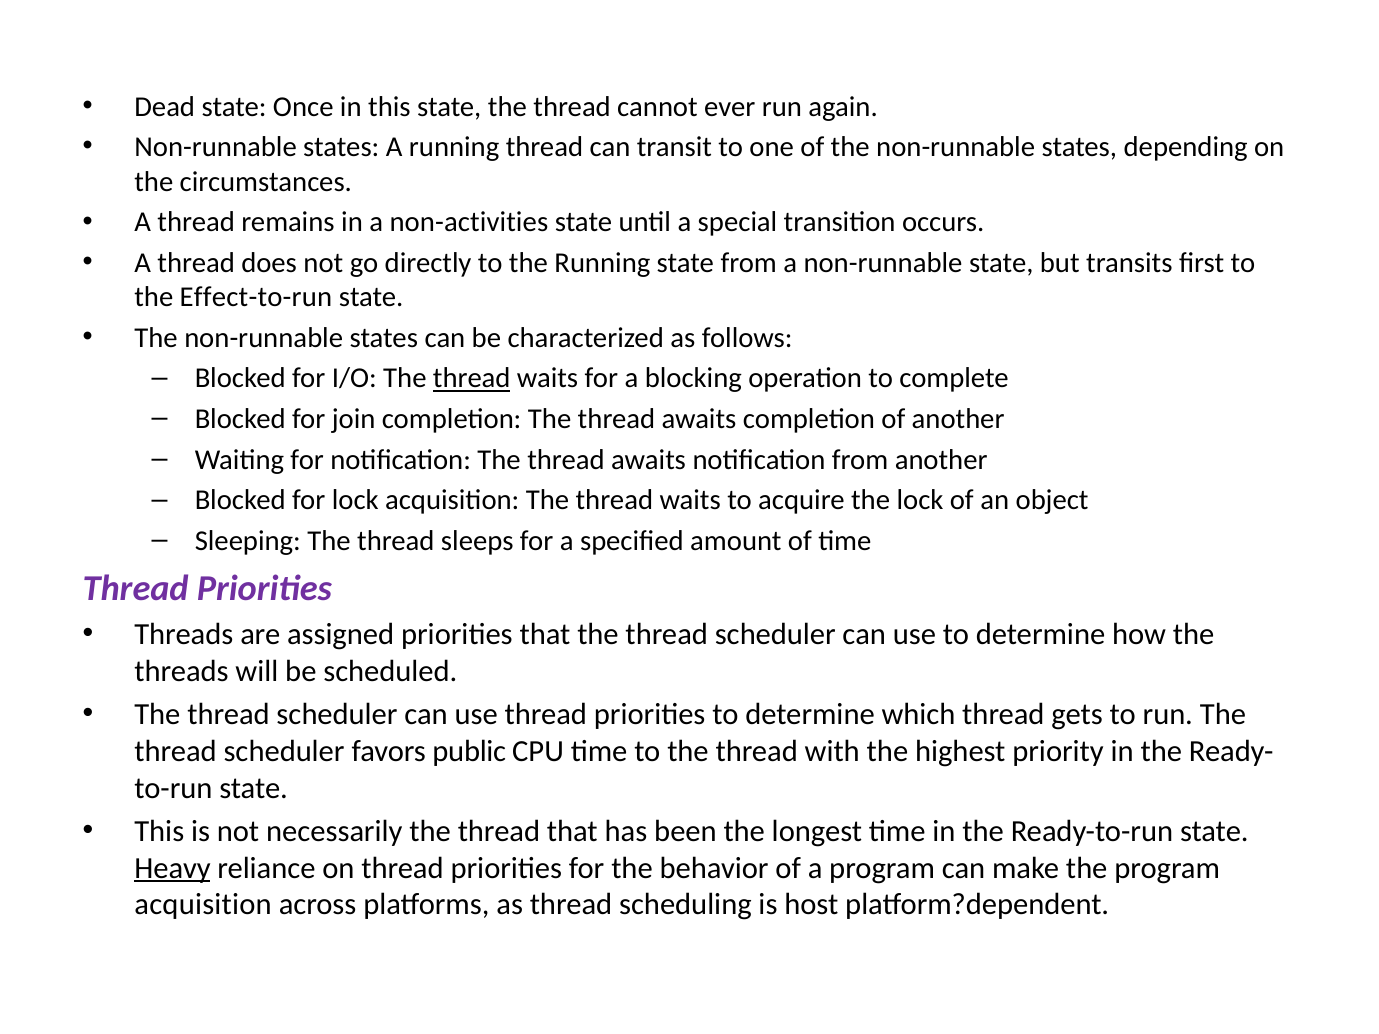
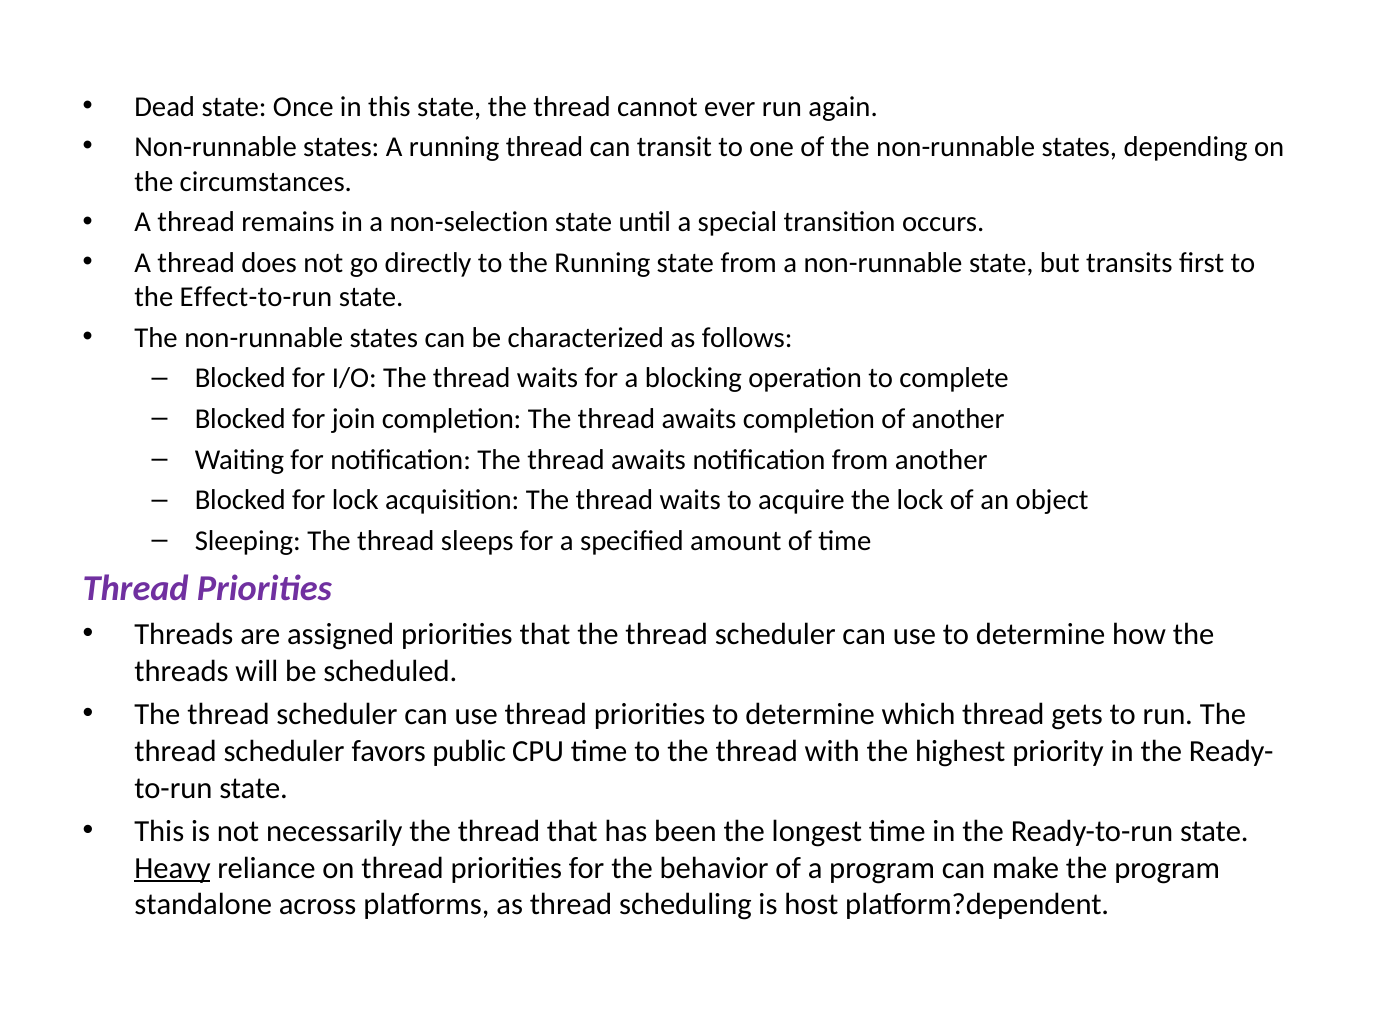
non-activities: non-activities -> non-selection
thread at (472, 379) underline: present -> none
acquisition at (203, 905): acquisition -> standalone
